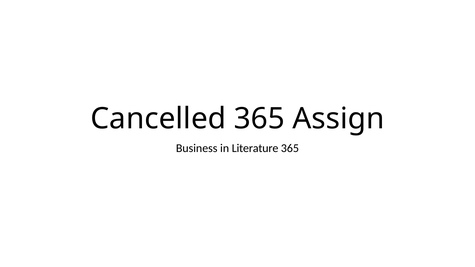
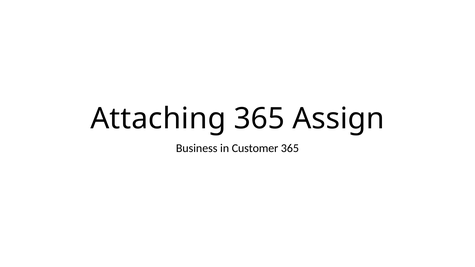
Cancelled: Cancelled -> Attaching
Literature: Literature -> Customer
